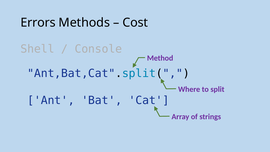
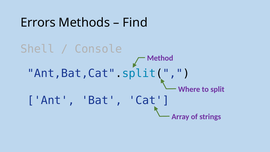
Cost: Cost -> Find
